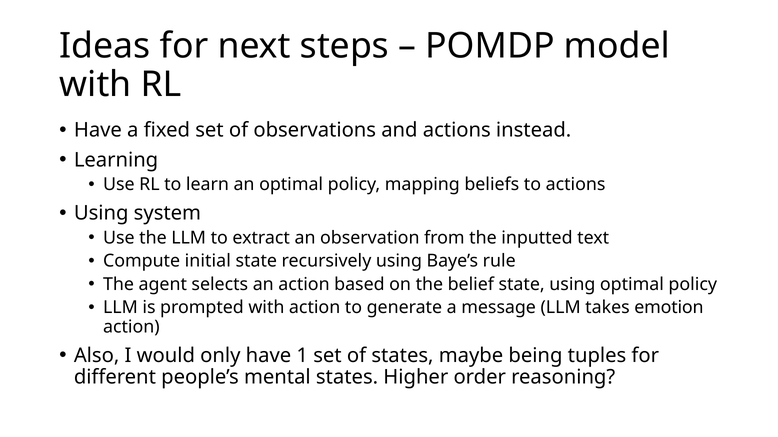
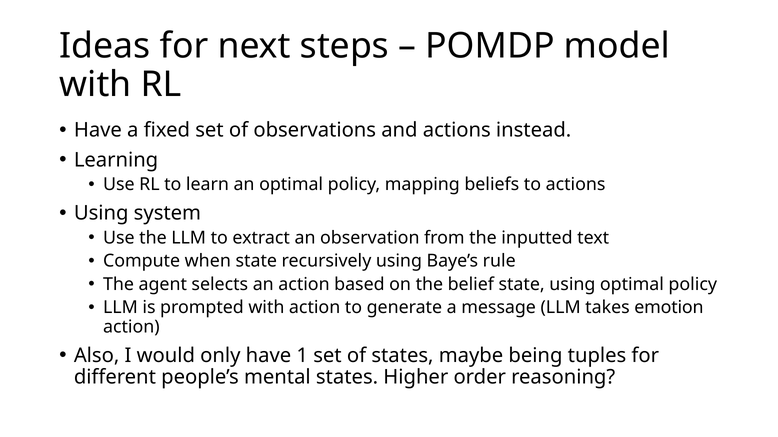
initial: initial -> when
